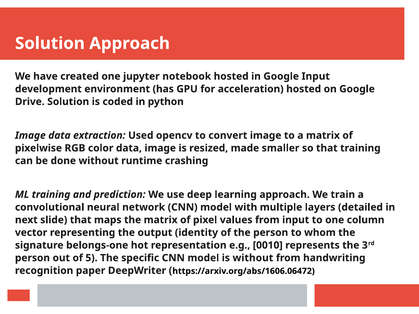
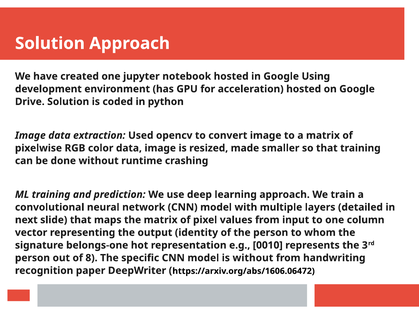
Google Input: Input -> Using
5: 5 -> 8
